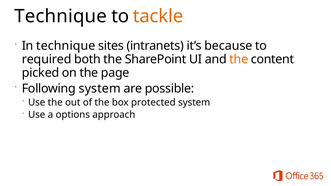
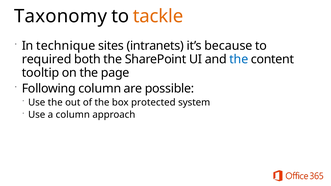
Technique at (61, 16): Technique -> Taxonomy
the at (239, 59) colour: orange -> blue
picked: picked -> tooltip
Following system: system -> column
a options: options -> column
